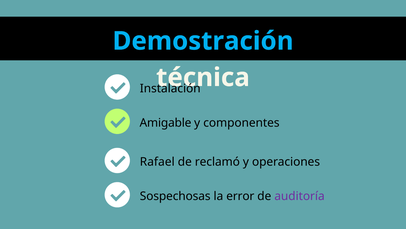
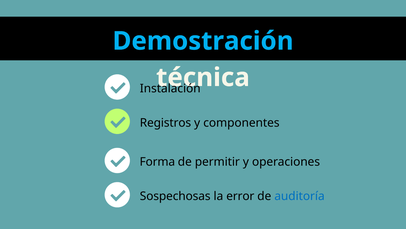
Amigable: Amigable -> Registros
Rafael: Rafael -> Forma
reclamó: reclamó -> permitir
auditoría colour: purple -> blue
